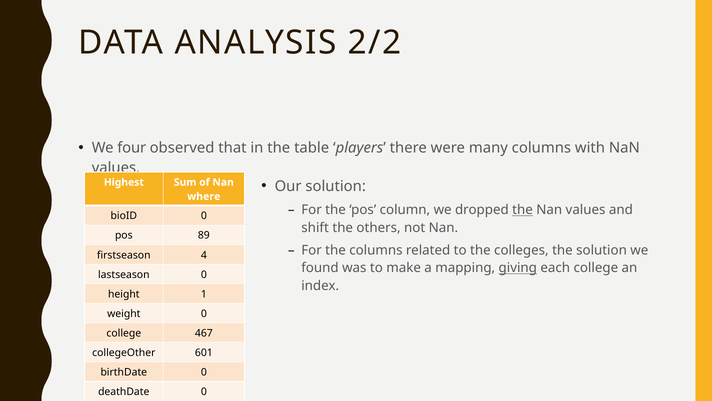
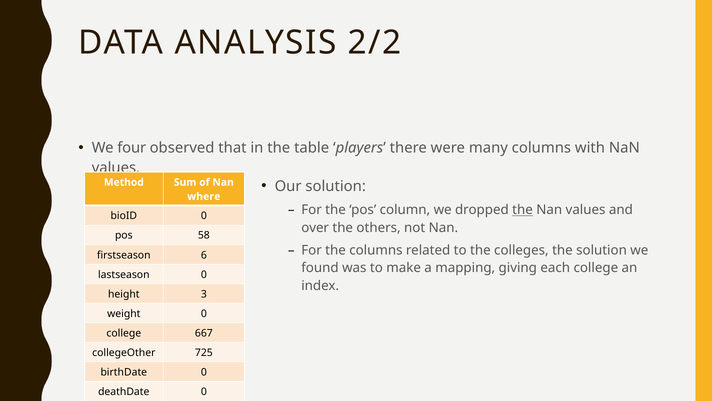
Highest: Highest -> Method
shift: shift -> over
89: 89 -> 58
4: 4 -> 6
giving underline: present -> none
1: 1 -> 3
467: 467 -> 667
601: 601 -> 725
